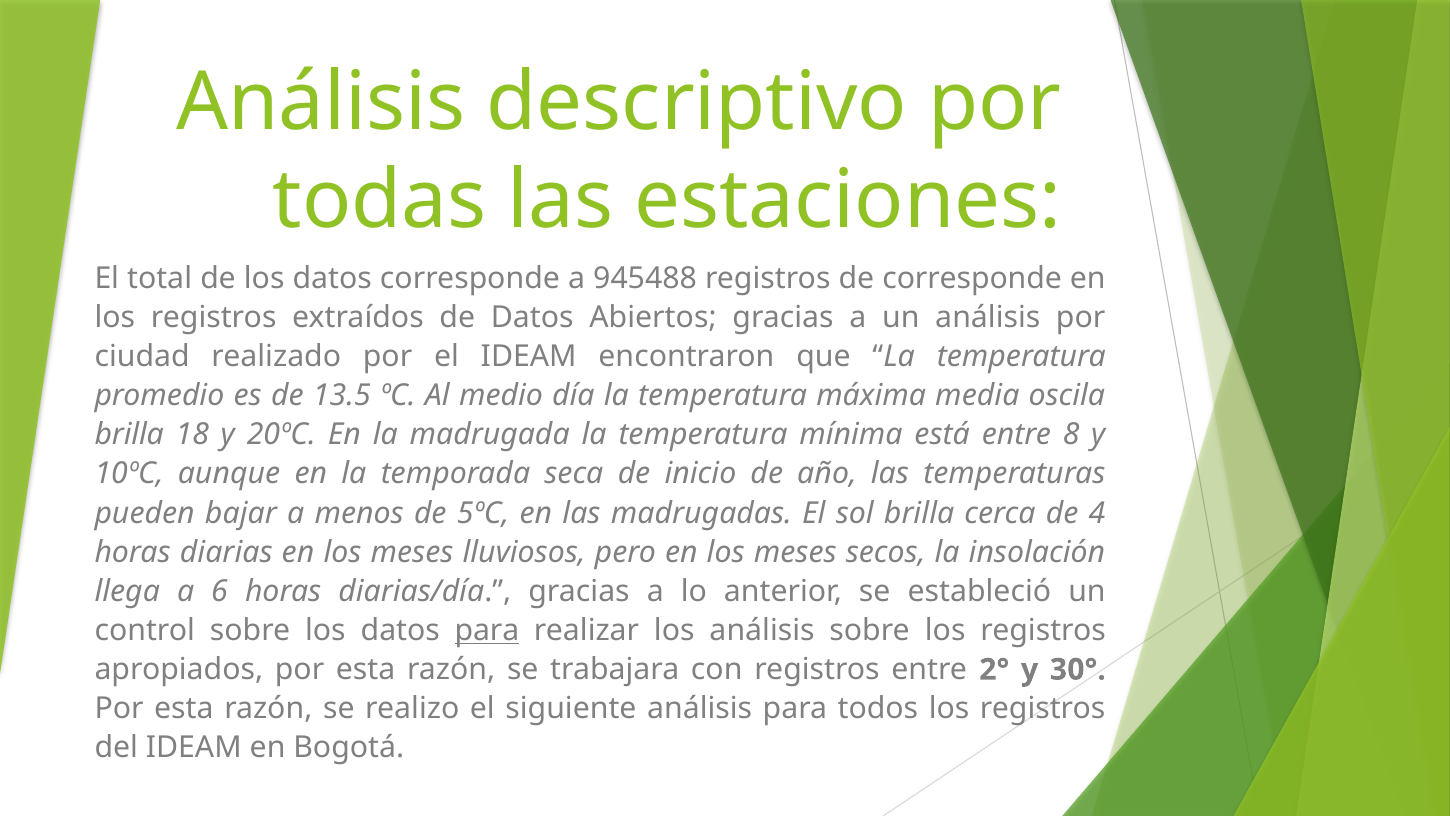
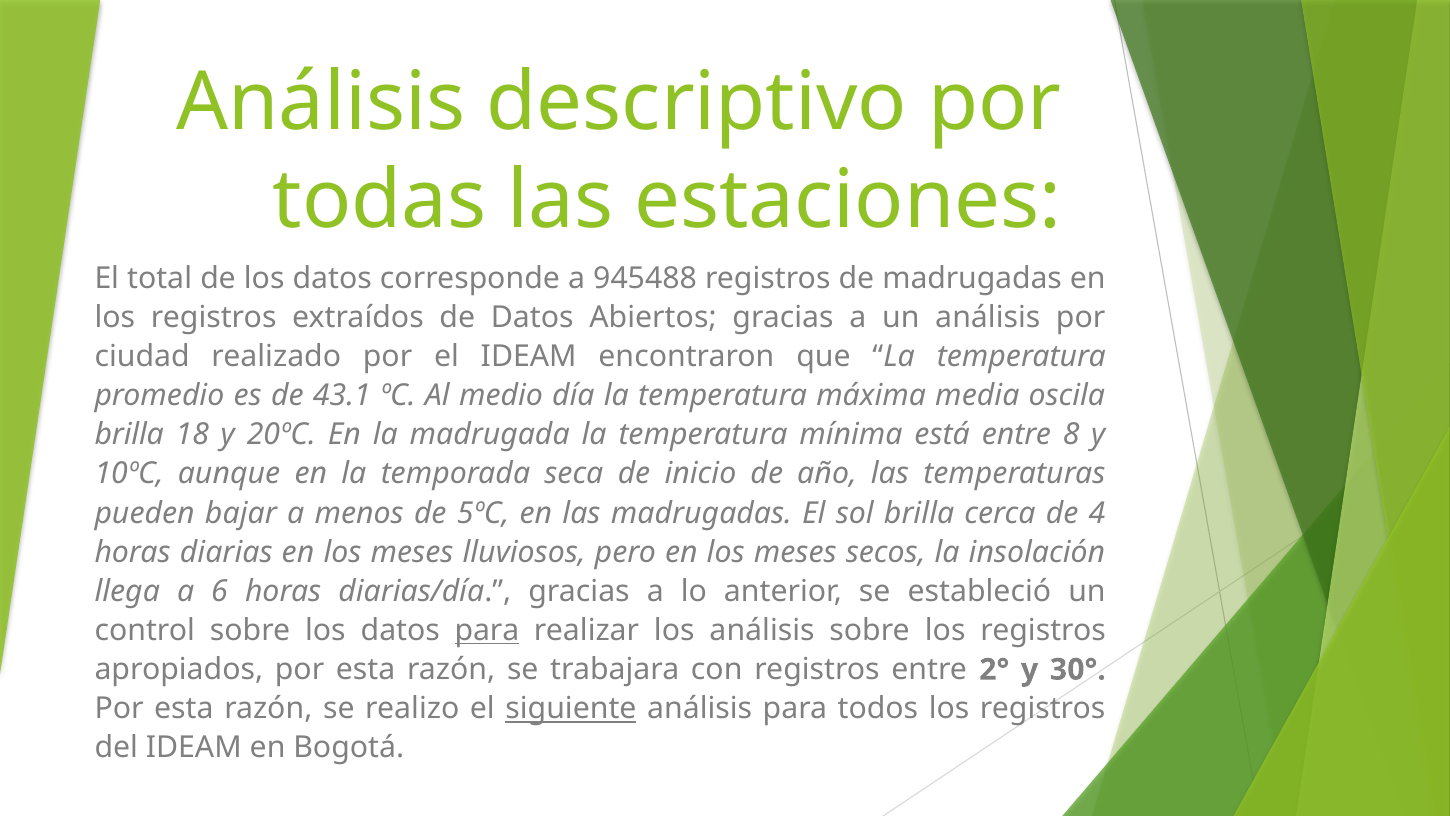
de corresponde: corresponde -> madrugadas
13.5: 13.5 -> 43.1
siguiente underline: none -> present
